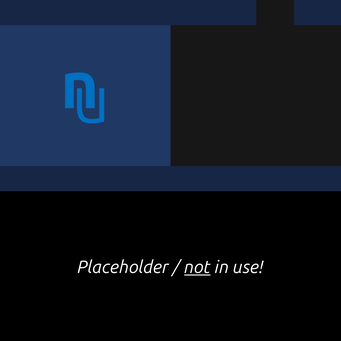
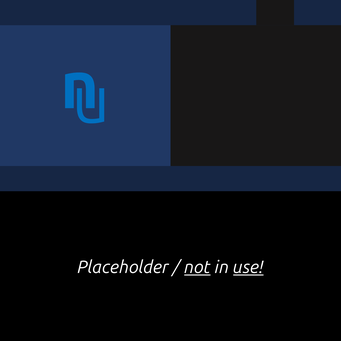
use underline: none -> present
